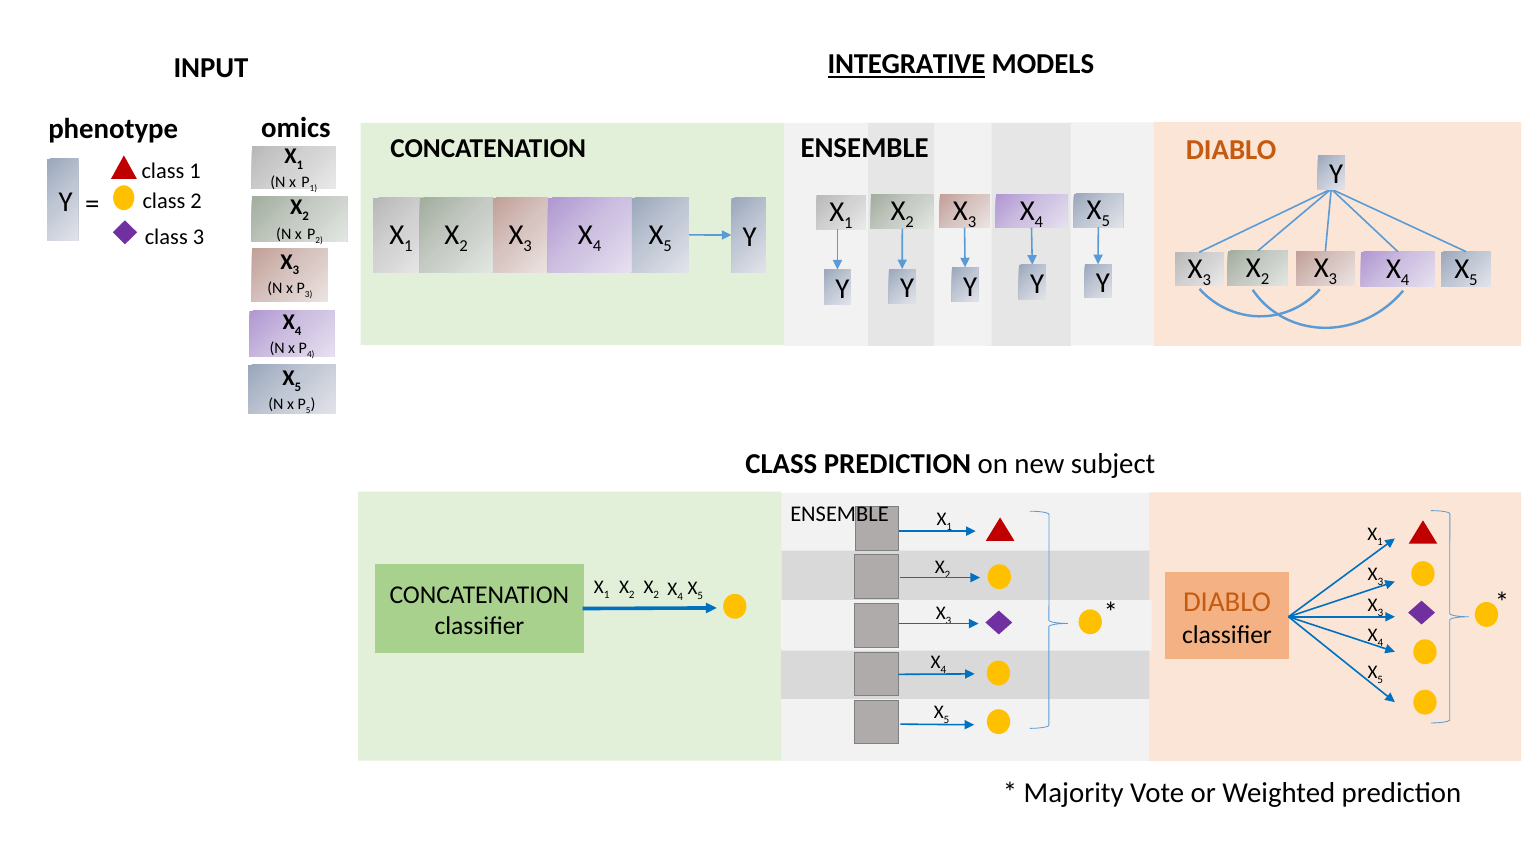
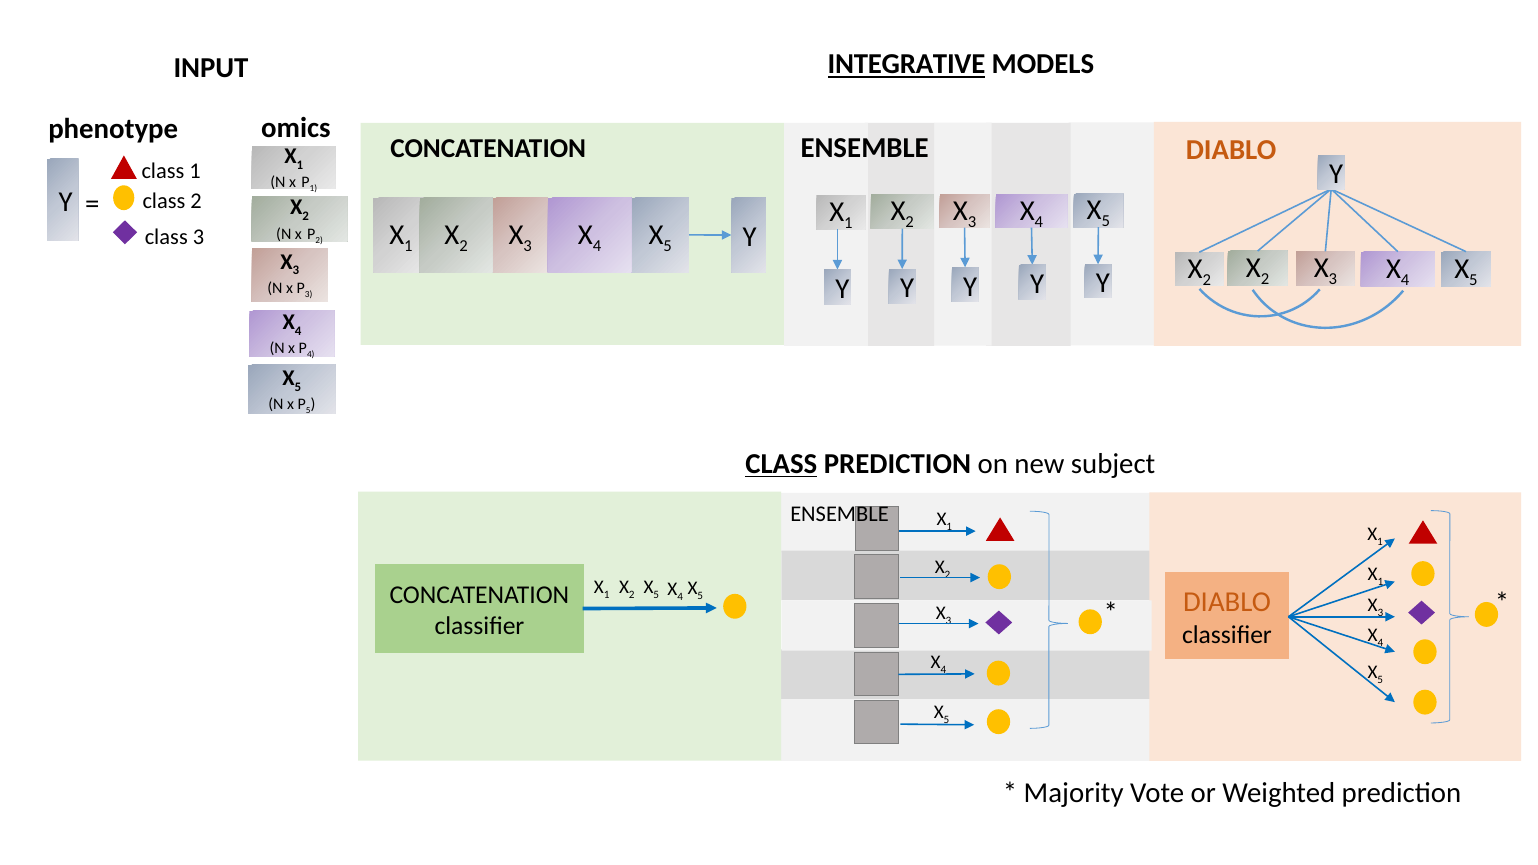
3 at (1207, 280): 3 -> 2
CLASS at (781, 464) underline: none -> present
3 at (1380, 582): 3 -> 1
2 at (656, 595): 2 -> 5
